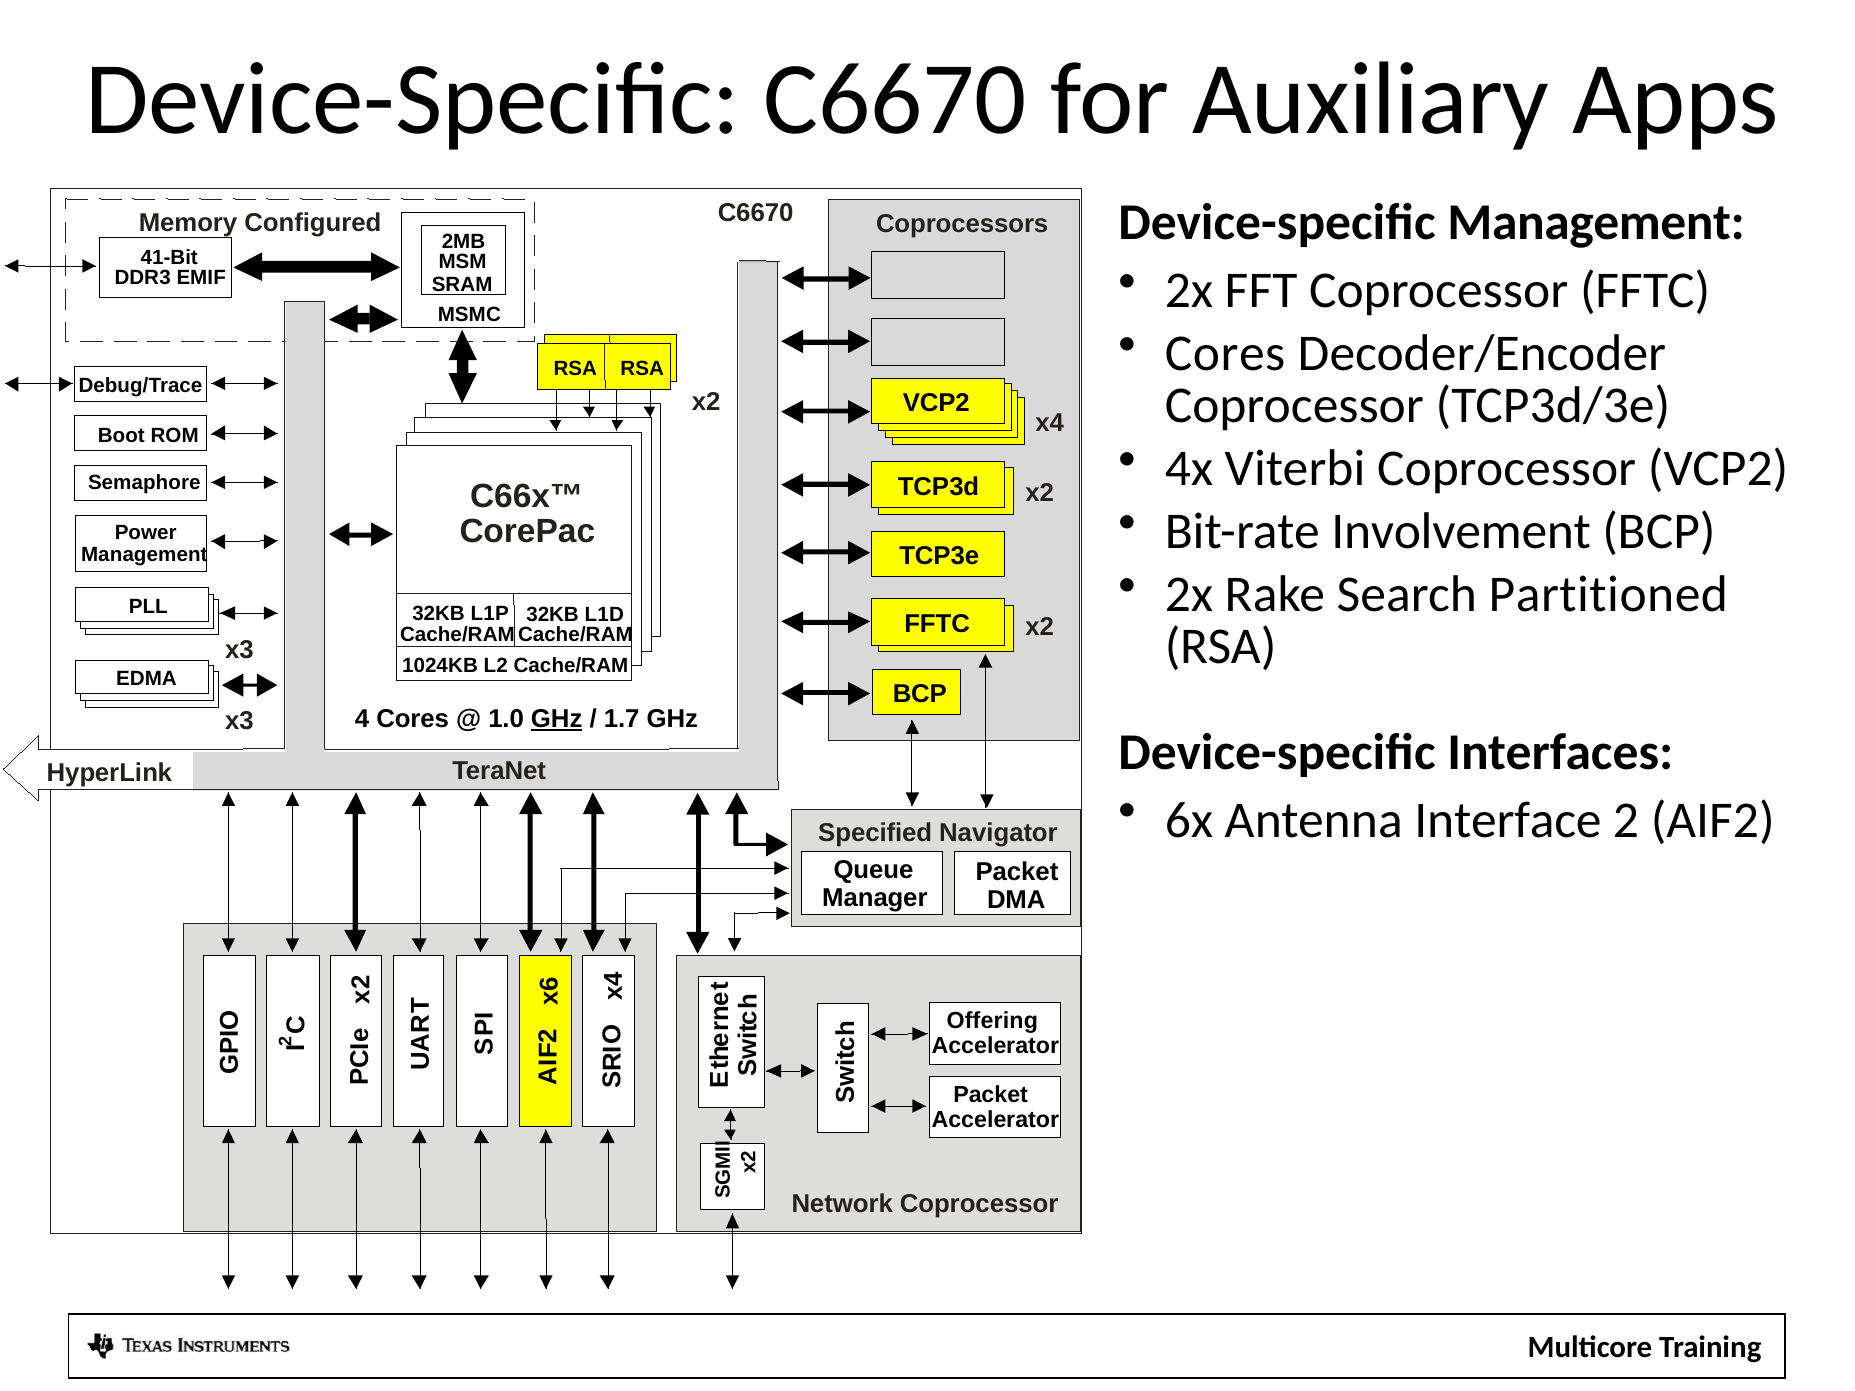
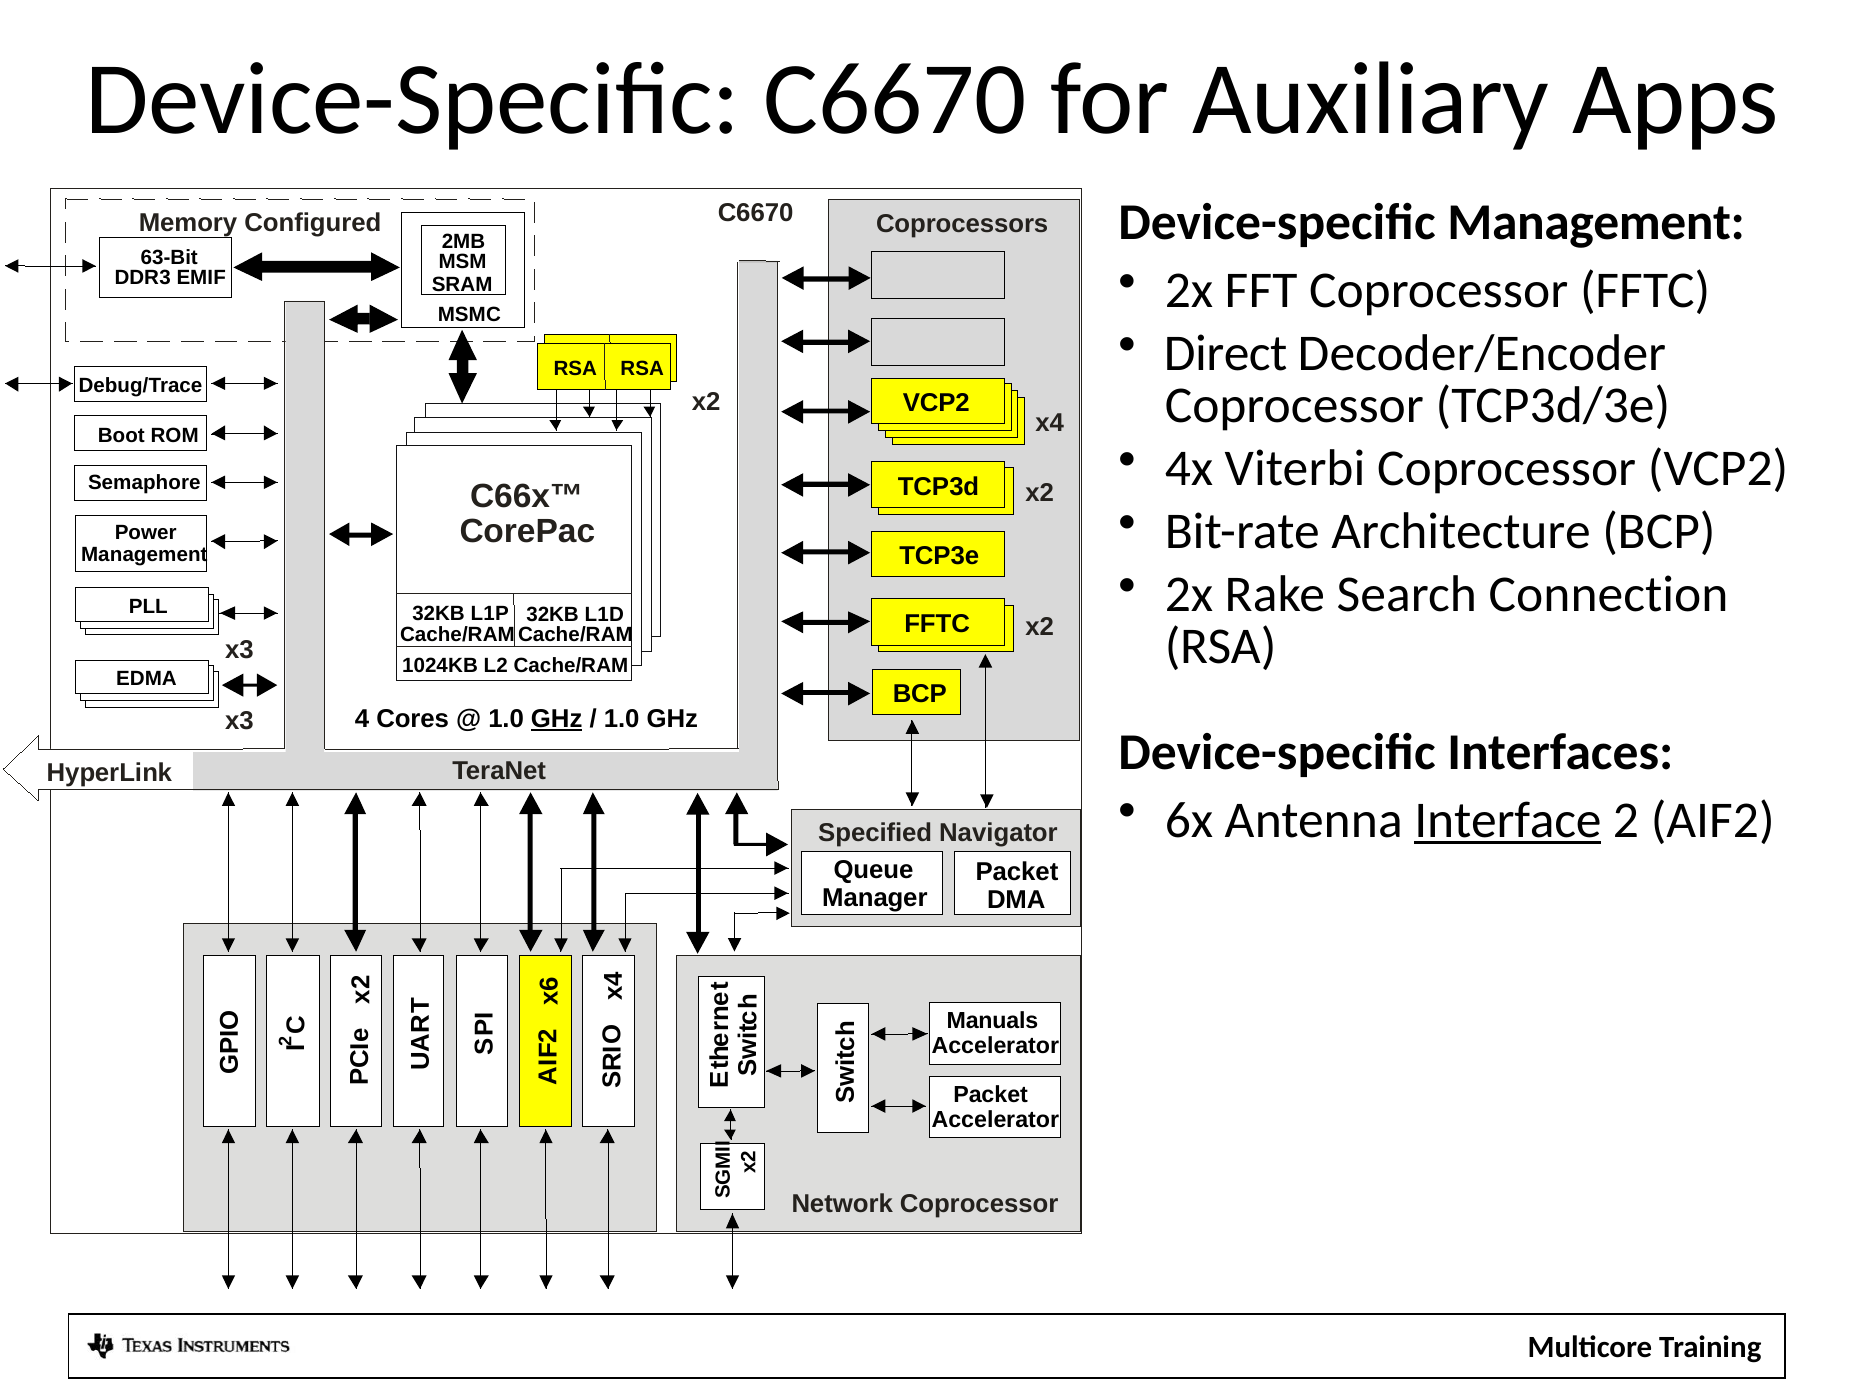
41-Bit: 41-Bit -> 63-Bit
Cores at (1225, 353): Cores -> Direct
Involvement: Involvement -> Architecture
Partitioned: Partitioned -> Connection
1.7 at (622, 719): 1.7 -> 1.0
Interface underline: none -> present
Offering: Offering -> Manuals
